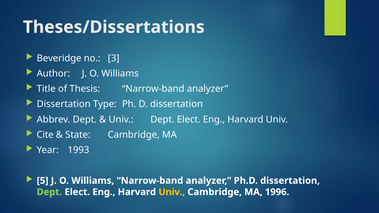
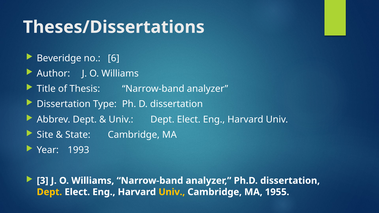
3: 3 -> 6
Cite: Cite -> Site
5: 5 -> 3
Dept at (49, 192) colour: light green -> yellow
1996: 1996 -> 1955
